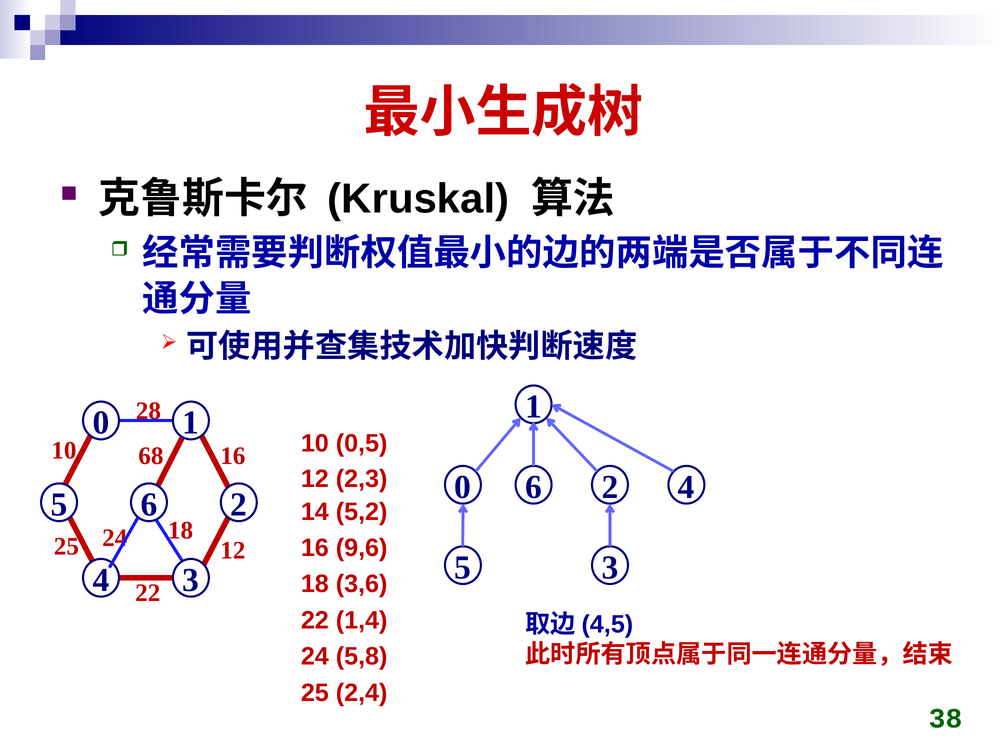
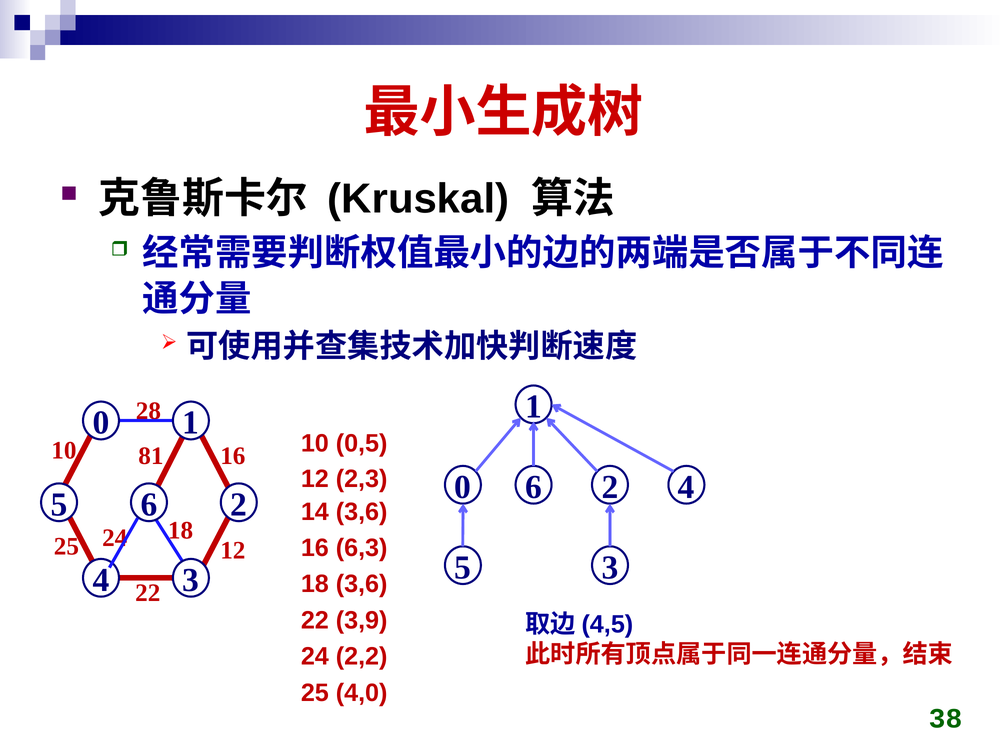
68: 68 -> 81
14 5,2: 5,2 -> 3,6
9,6: 9,6 -> 6,3
1,4: 1,4 -> 3,9
5,8: 5,8 -> 2,2
2,4: 2,4 -> 4,0
